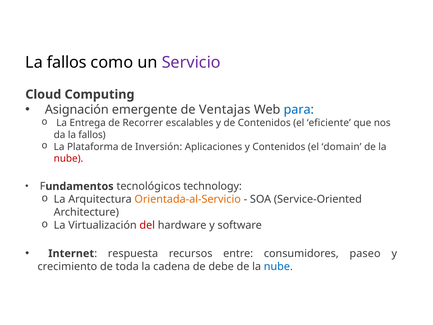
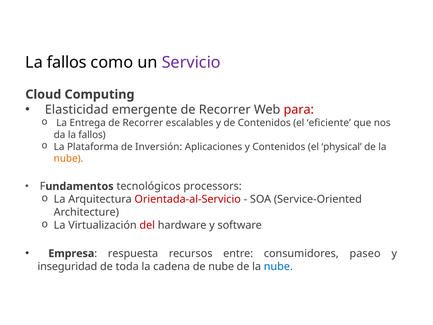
Asignación: Asignación -> Elasticidad
emergente de Ventajas: Ventajas -> Recorrer
para colour: blue -> red
domain: domain -> physical
nube at (68, 159) colour: red -> orange
technology: technology -> processors
Orientada-al-Servicio colour: orange -> red
Internet: Internet -> Empresa
crecimiento: crecimiento -> inseguridad
de debe: debe -> nube
